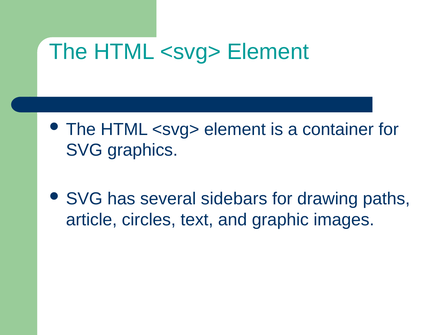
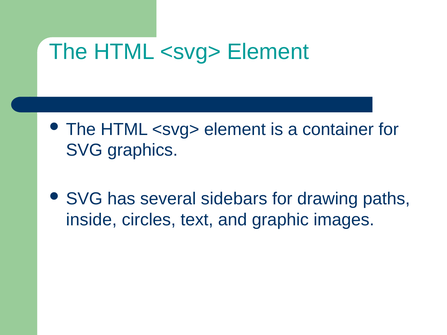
article: article -> inside
